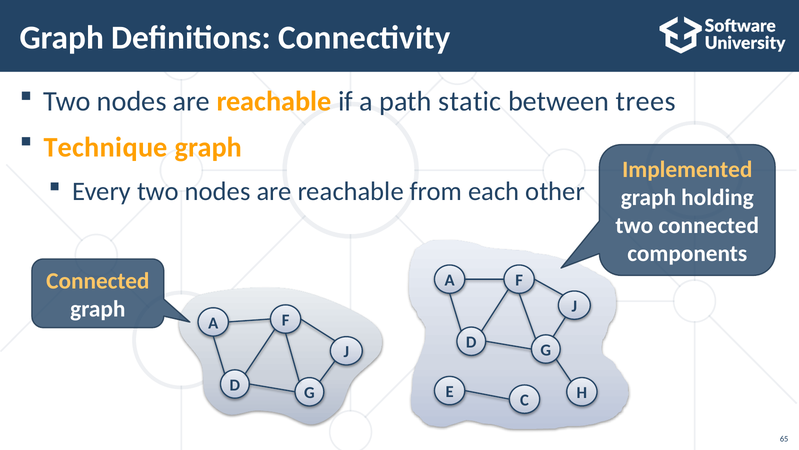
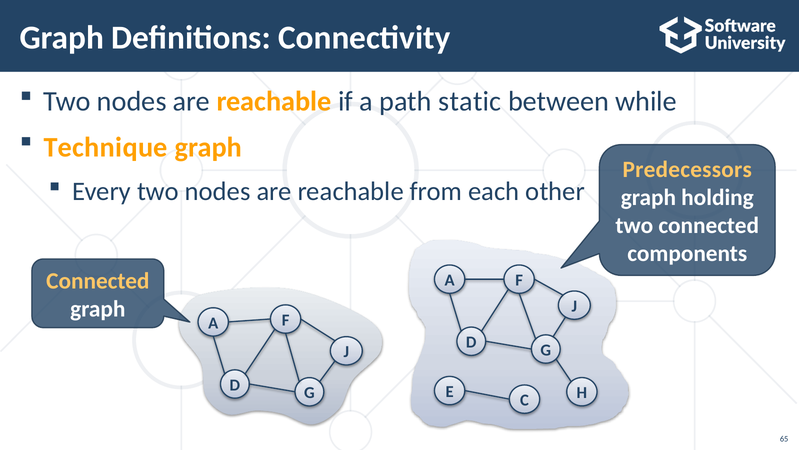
trees: trees -> while
Implemented: Implemented -> Predecessors
